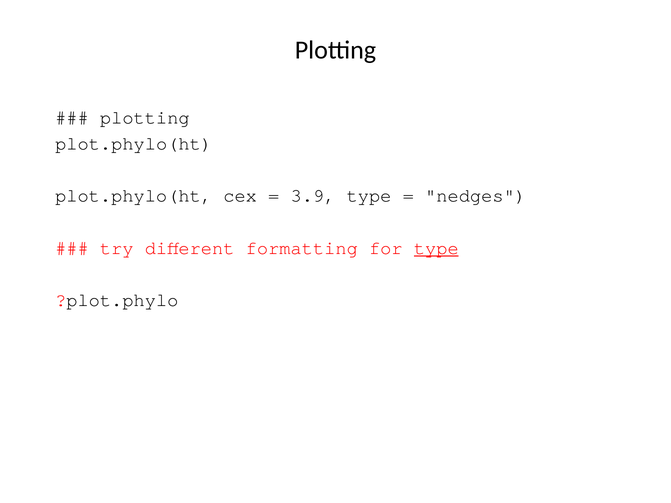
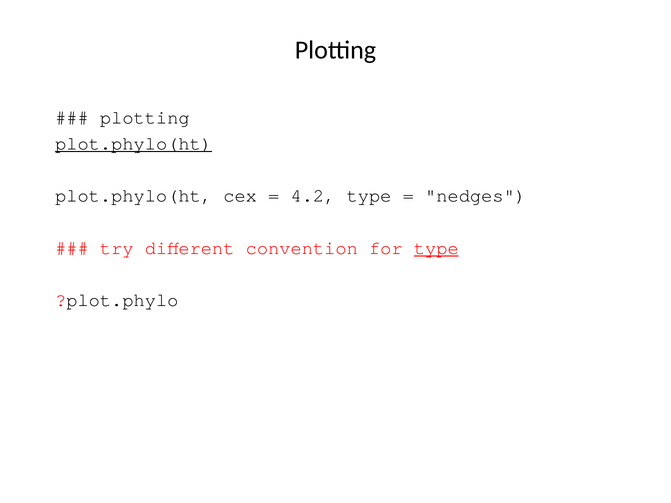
plot.phylo(ht at (134, 144) underline: none -> present
3.9: 3.9 -> 4.2
formatting: formatting -> convention
